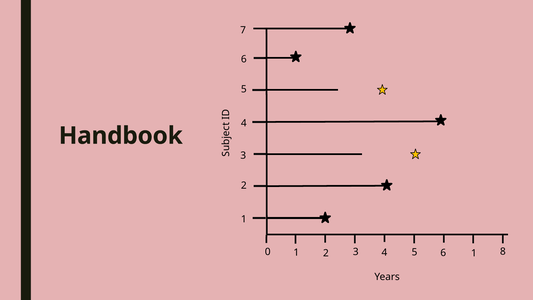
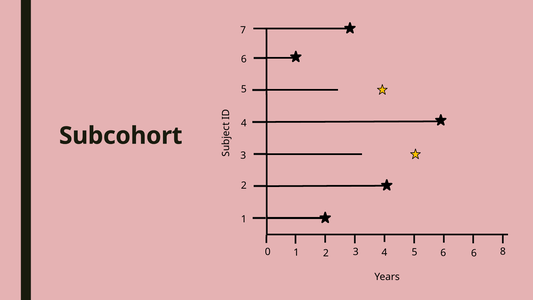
Handbook: Handbook -> Subcohort
6 1: 1 -> 6
